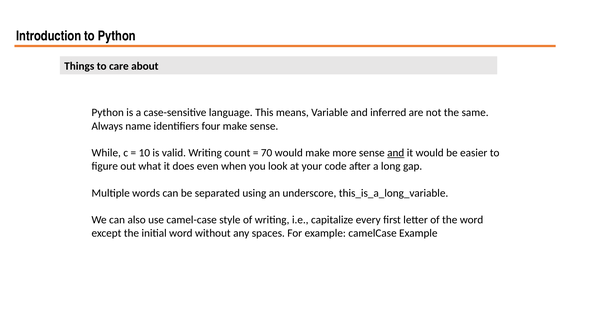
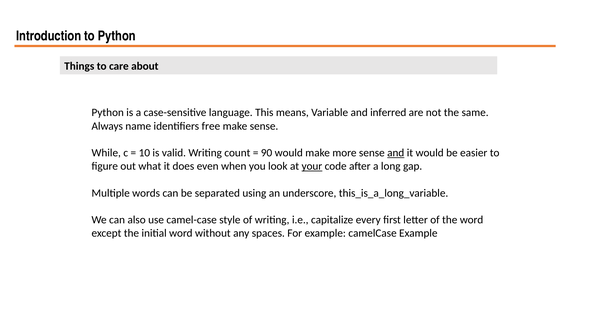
four: four -> free
70: 70 -> 90
your underline: none -> present
